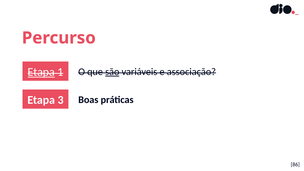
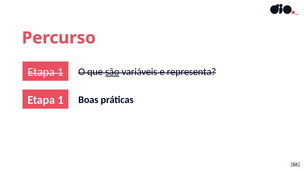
Etapa at (41, 72) underline: present -> none
associação: associação -> representa
3 at (61, 100): 3 -> 1
